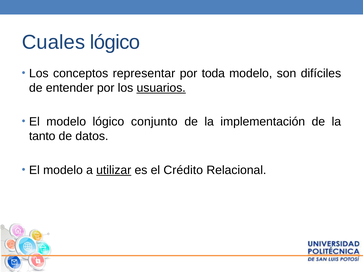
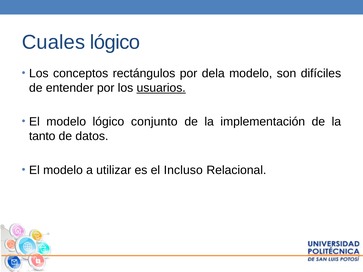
representar: representar -> rectángulos
toda: toda -> dela
utilizar underline: present -> none
Crédito: Crédito -> Incluso
